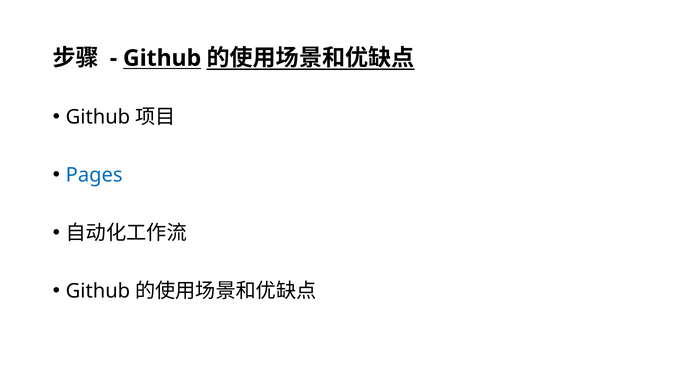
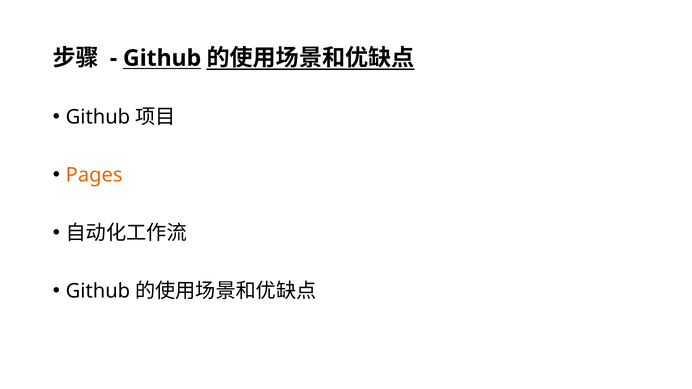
Pages colour: blue -> orange
